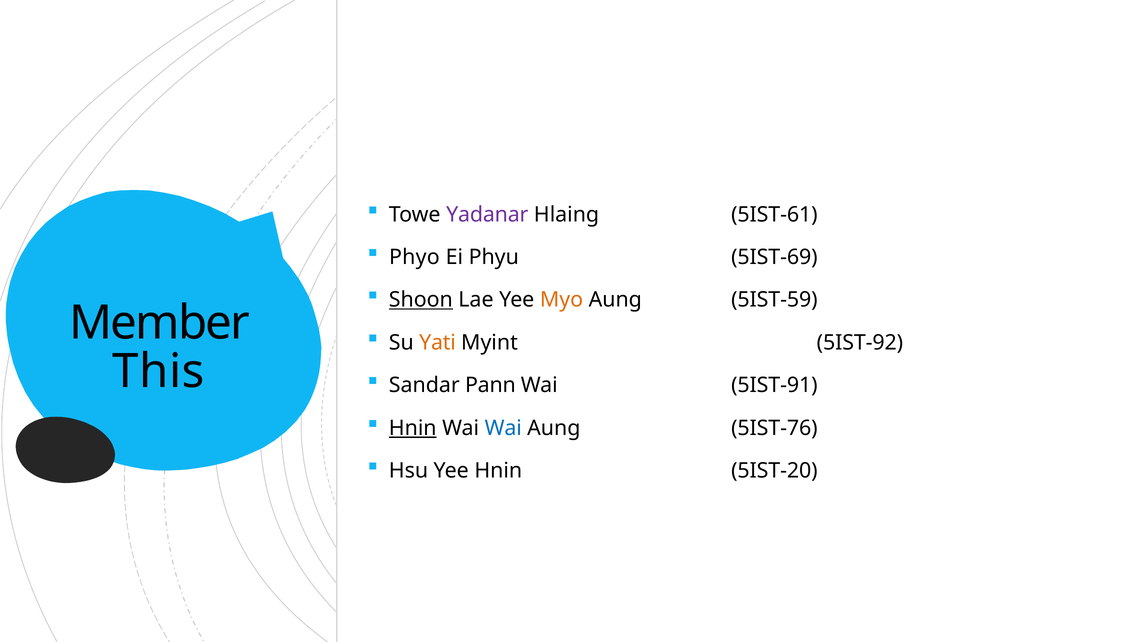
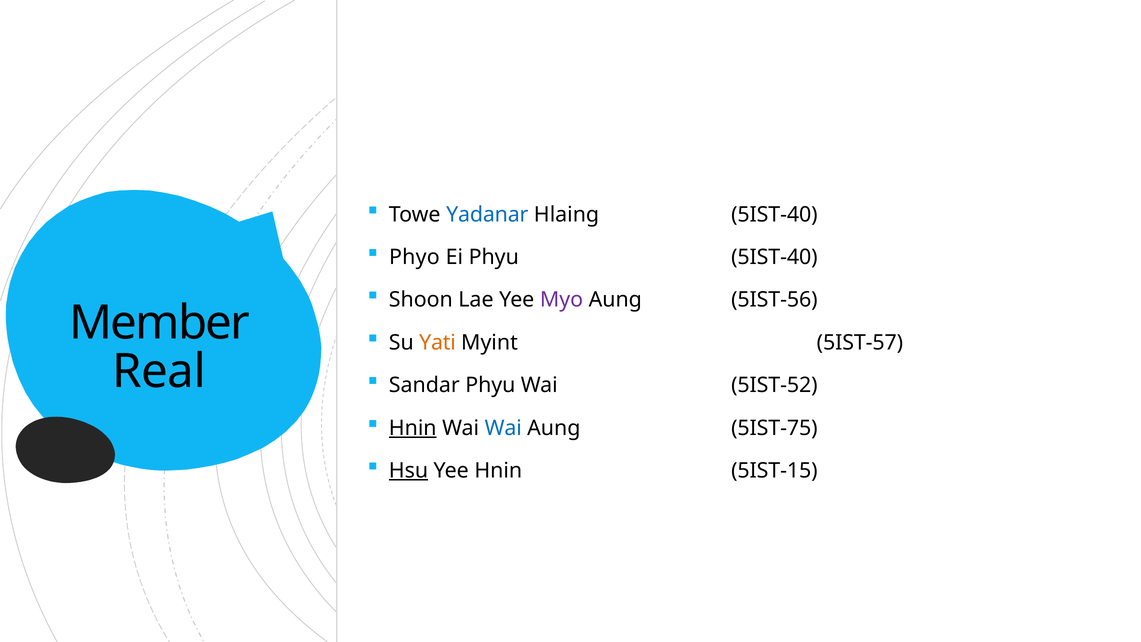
Yadanar colour: purple -> blue
Hlaing 5IST-61: 5IST-61 -> 5IST-40
Phyu 5IST-69: 5IST-69 -> 5IST-40
Shoon underline: present -> none
Myo colour: orange -> purple
5IST-59: 5IST-59 -> 5IST-56
5IST-92: 5IST-92 -> 5IST-57
This: This -> Real
Sandar Pann: Pann -> Phyu
5IST-91: 5IST-91 -> 5IST-52
5IST-76: 5IST-76 -> 5IST-75
Hsu underline: none -> present
5IST-20: 5IST-20 -> 5IST-15
